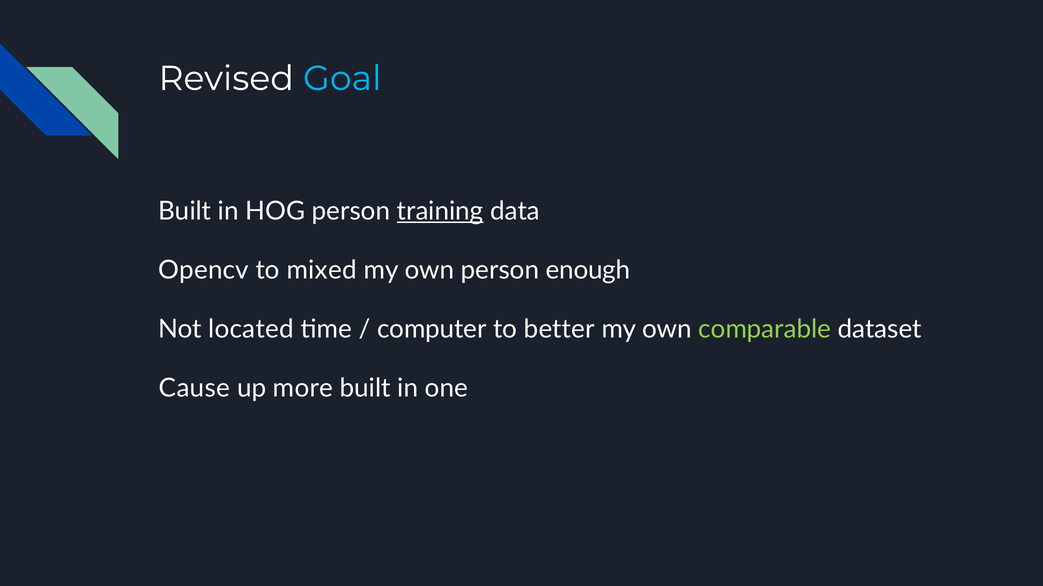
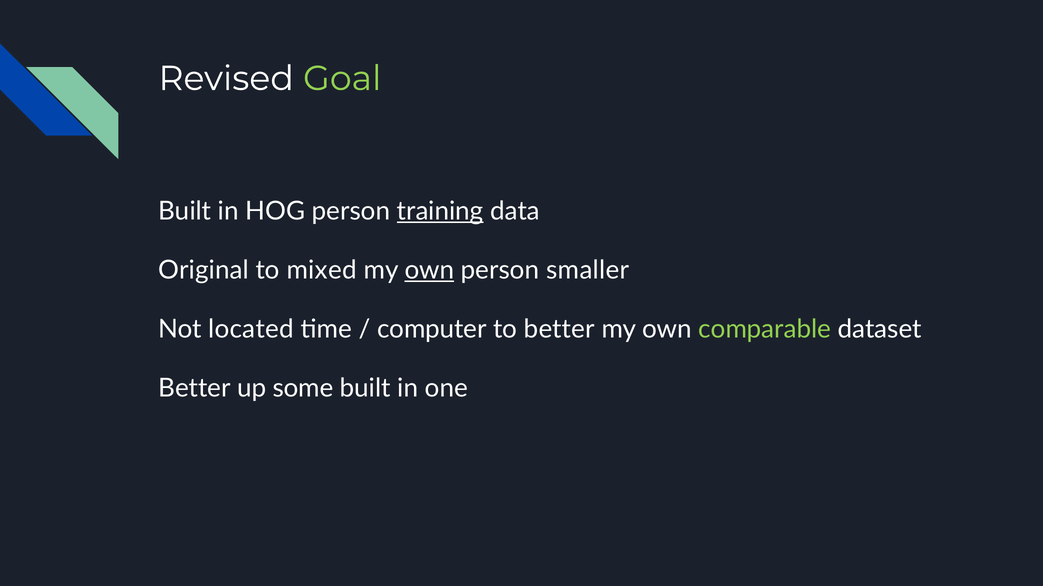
Goal colour: light blue -> light green
Opencv: Opencv -> Original
own at (429, 271) underline: none -> present
enough: enough -> smaller
Cause at (194, 389): Cause -> Better
more: more -> some
